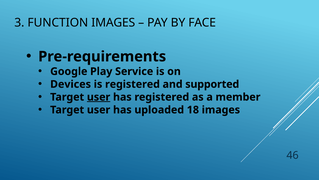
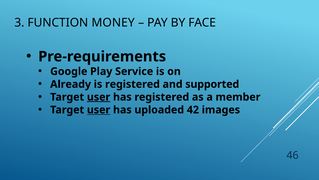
FUNCTION IMAGES: IMAGES -> MONEY
Devices: Devices -> Already
user at (99, 110) underline: none -> present
18: 18 -> 42
